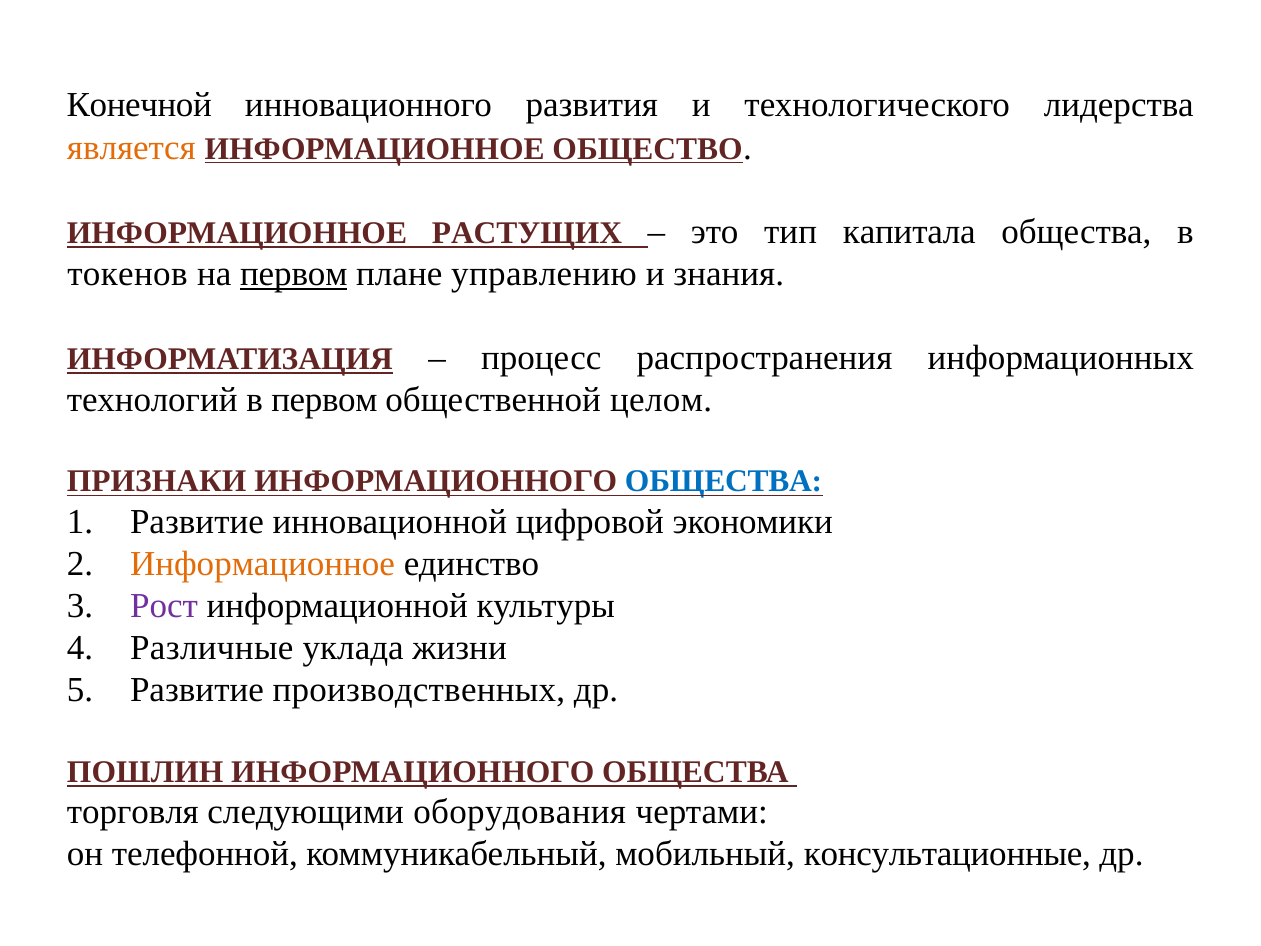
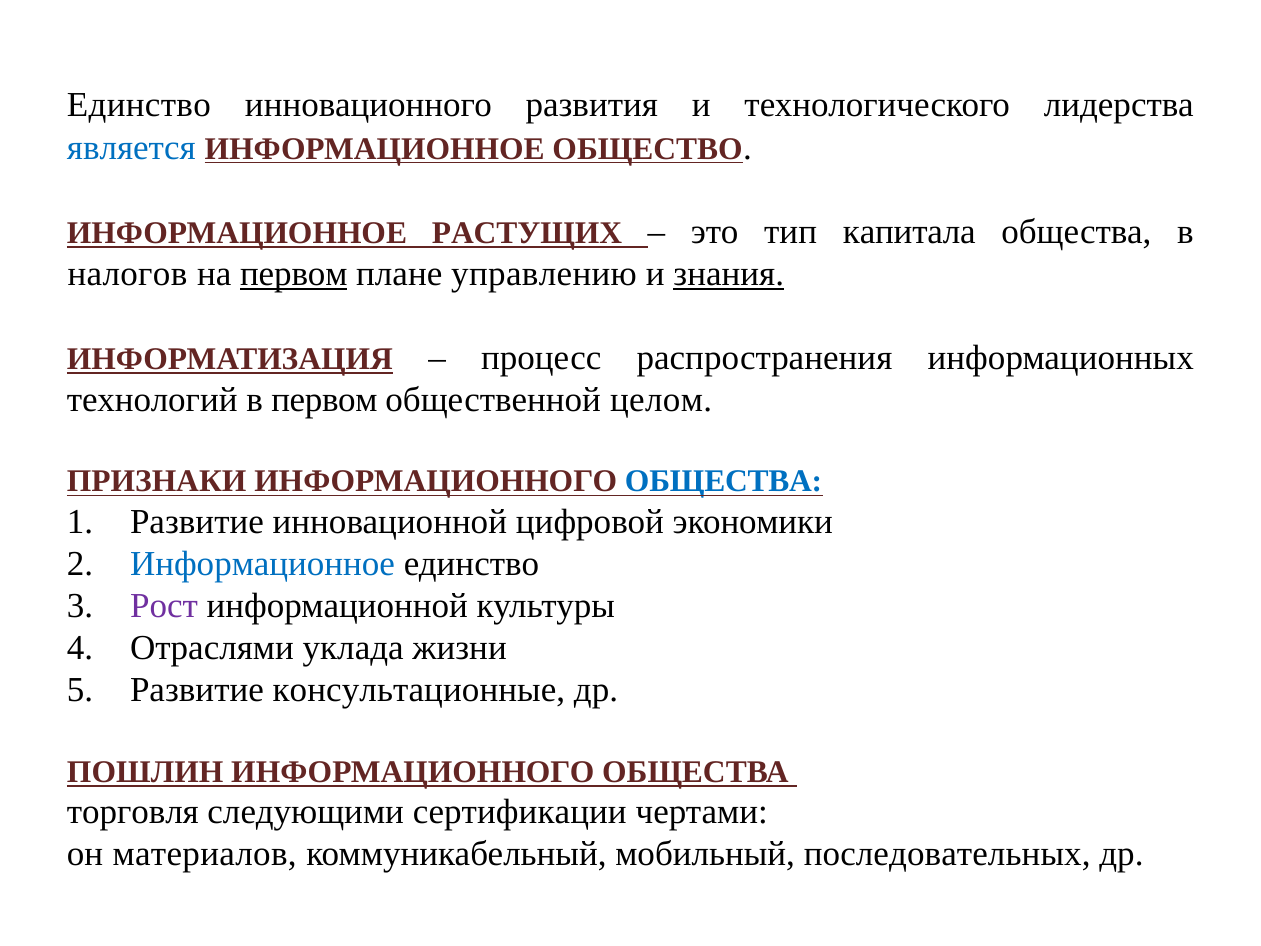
Конечной at (139, 105): Конечной -> Единство
является colour: orange -> blue
токенов: токенов -> налогов
знания underline: none -> present
Информационное at (262, 564) colour: orange -> blue
Различные: Различные -> Отраслями
производственных: производственных -> консультационные
оборудования: оборудования -> сертификации
телефонной: телефонной -> материалов
консультационные: консультационные -> последовательных
